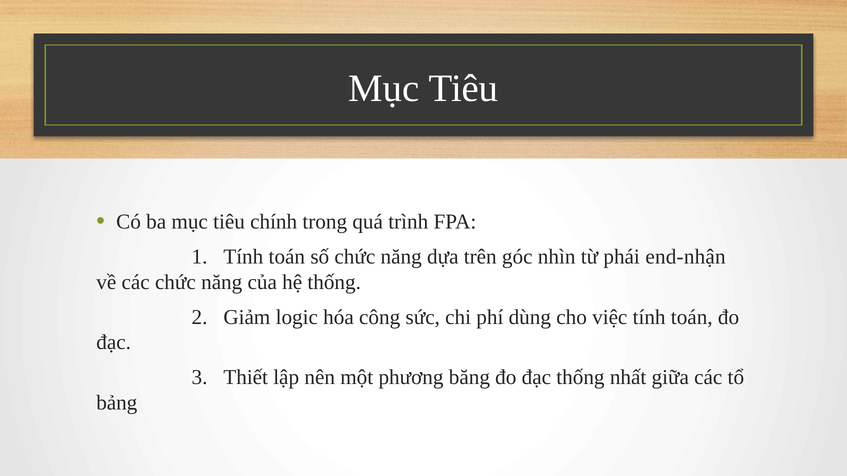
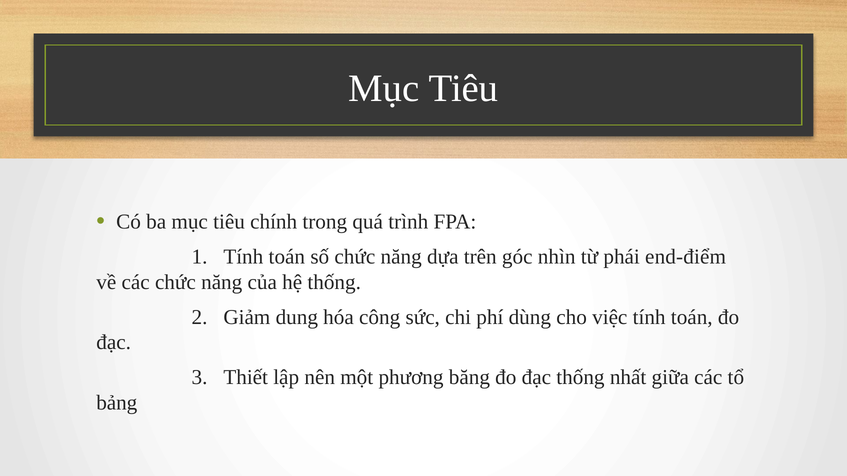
end-nhận: end-nhận -> end-điểm
logic: logic -> dung
